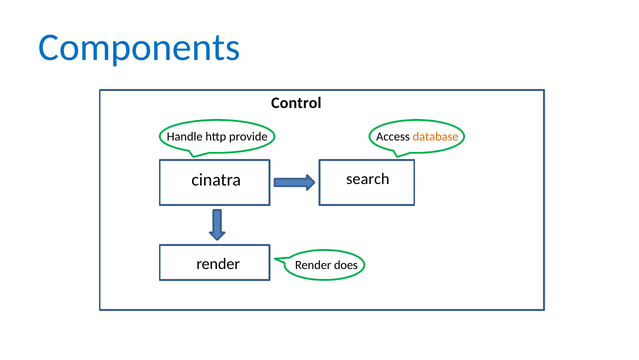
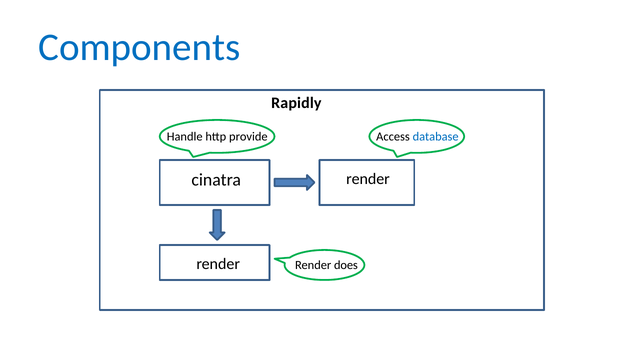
Control: Control -> Rapidly
database colour: orange -> blue
cinatra search: search -> render
